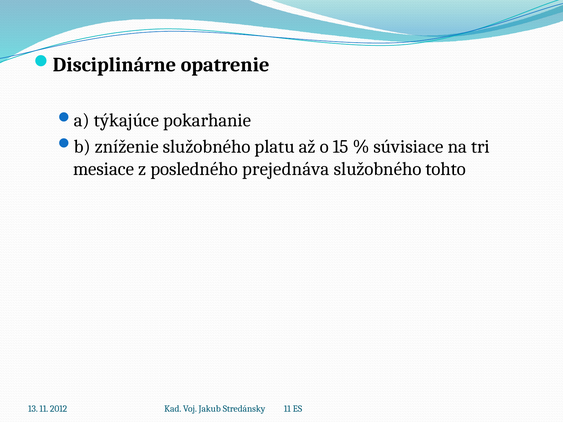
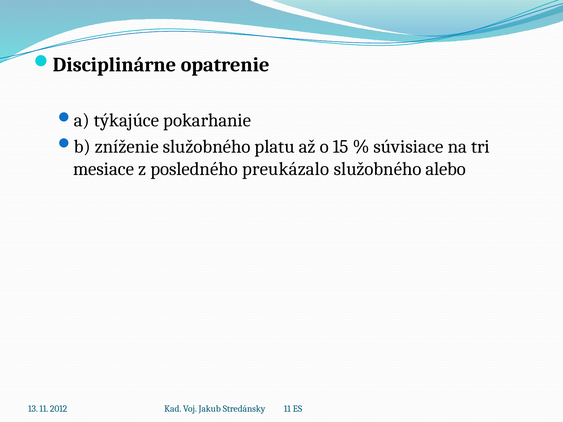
prejednáva: prejednáva -> preukázalo
tohto: tohto -> alebo
